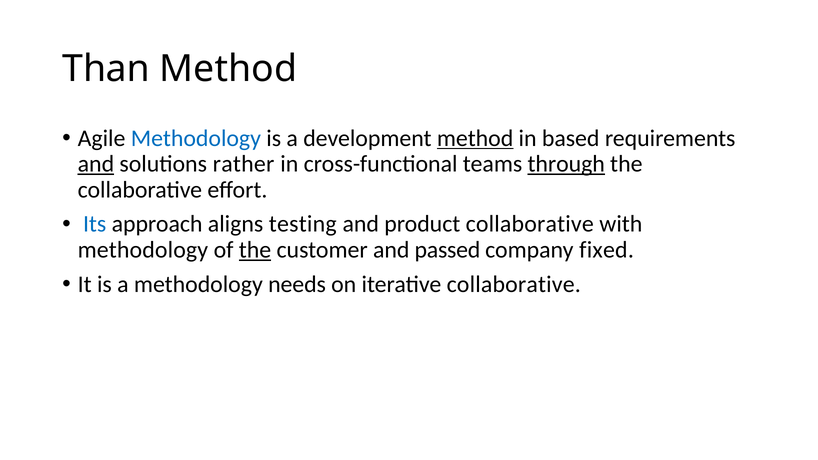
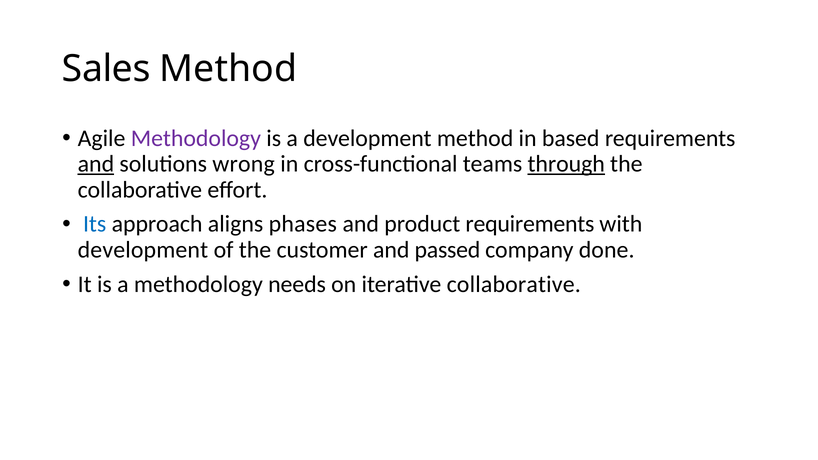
Than: Than -> Sales
Methodology at (196, 138) colour: blue -> purple
method at (475, 138) underline: present -> none
rather: rather -> wrong
testing: testing -> phases
product collaborative: collaborative -> requirements
methodology at (143, 250): methodology -> development
the at (255, 250) underline: present -> none
fixed: fixed -> done
